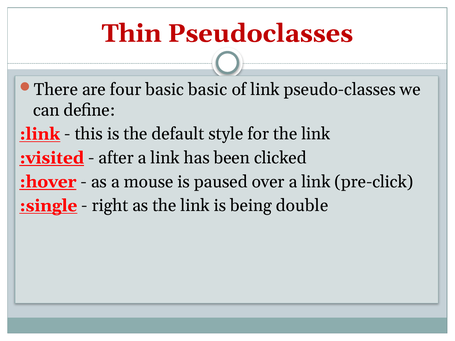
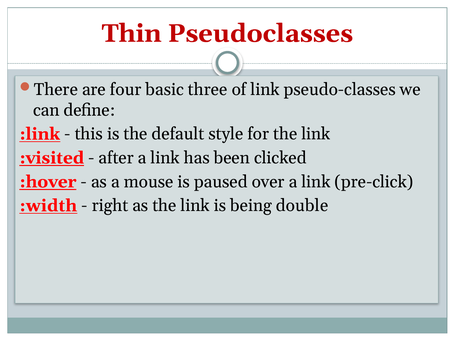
basic basic: basic -> three
:single: :single -> :width
